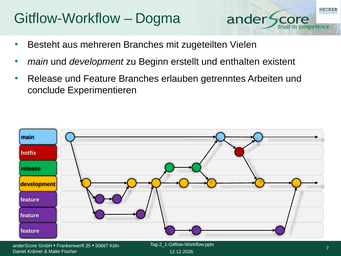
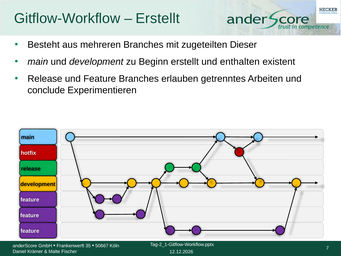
Dogma at (158, 18): Dogma -> Erstellt
Vielen: Vielen -> Dieser
